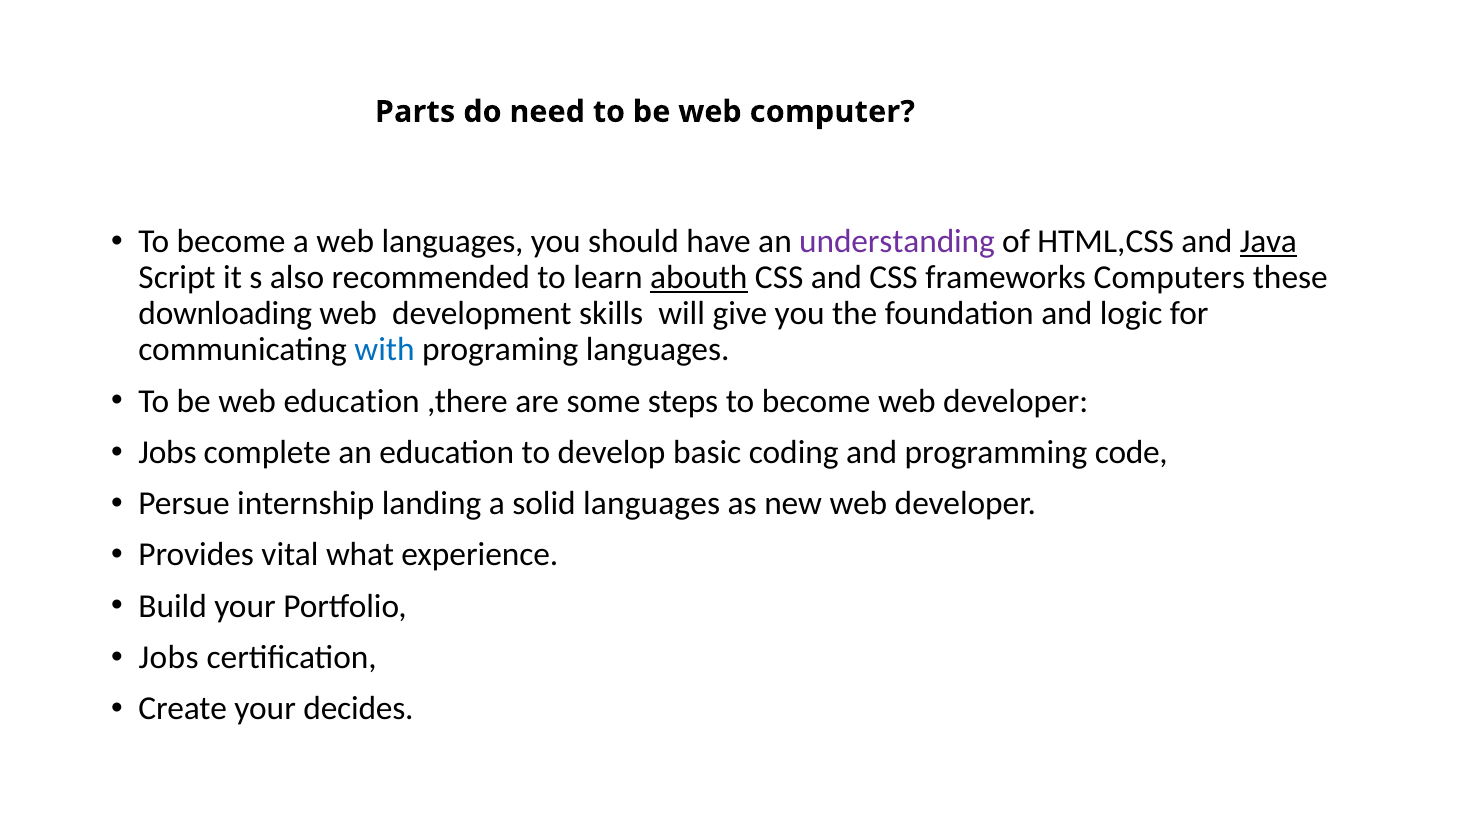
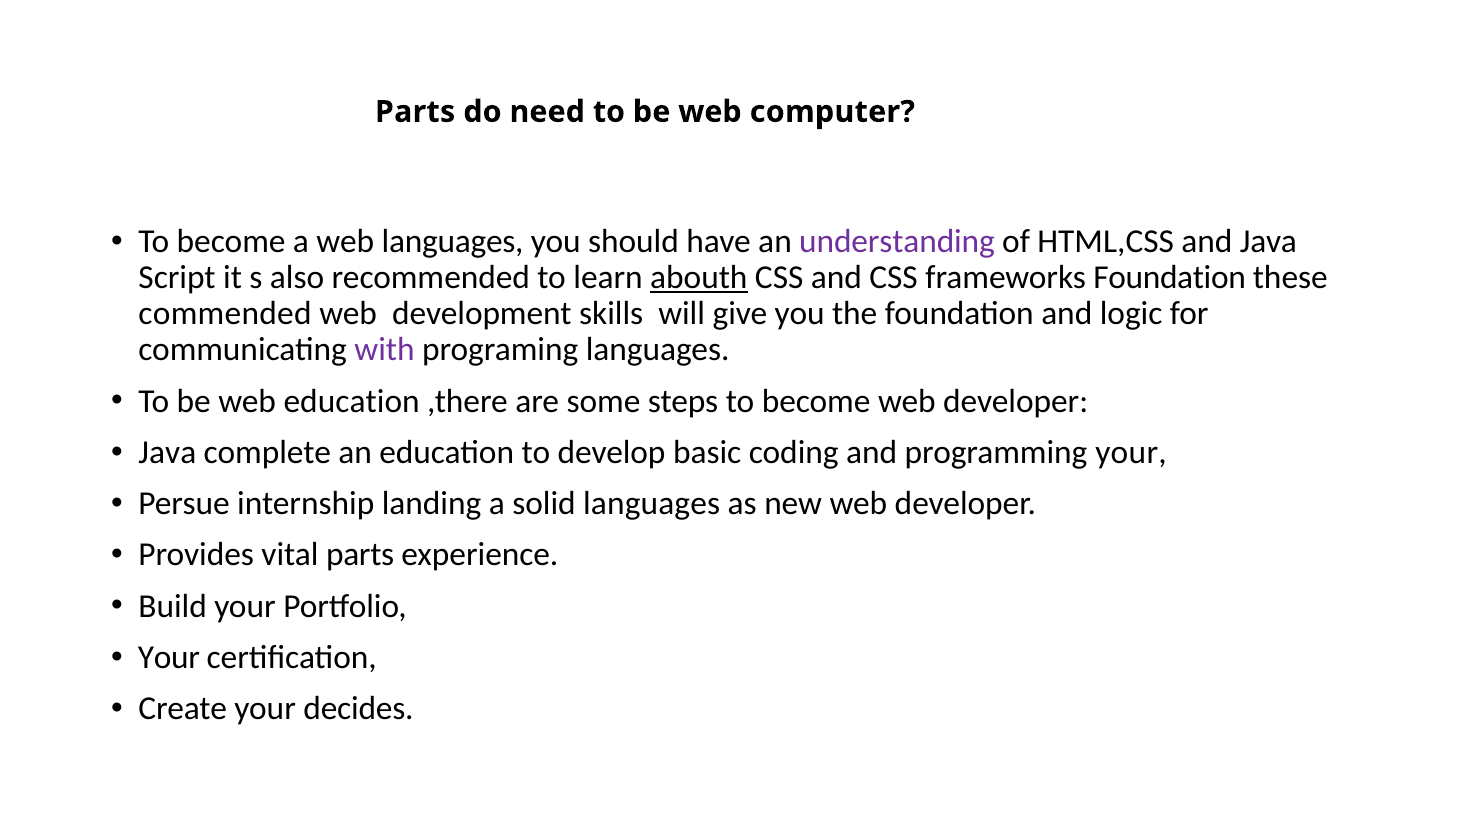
Java at (1268, 242) underline: present -> none
frameworks Computers: Computers -> Foundation
downloading: downloading -> commended
with colour: blue -> purple
Jobs at (168, 452): Jobs -> Java
programming code: code -> your
vital what: what -> parts
Jobs at (169, 657): Jobs -> Your
